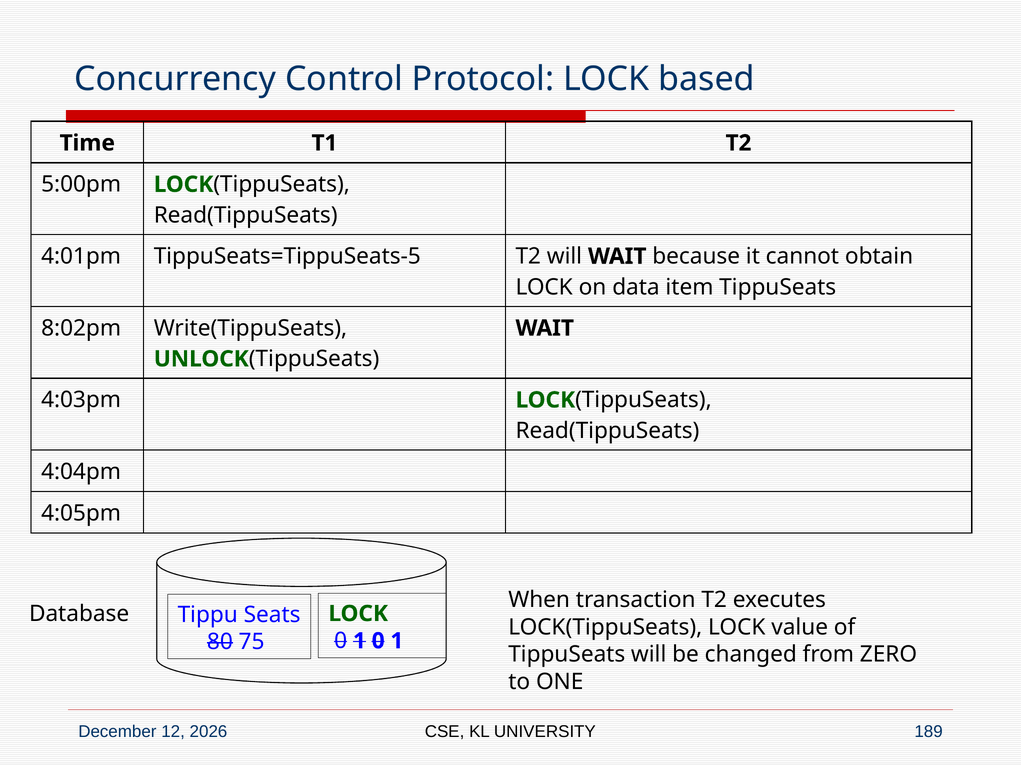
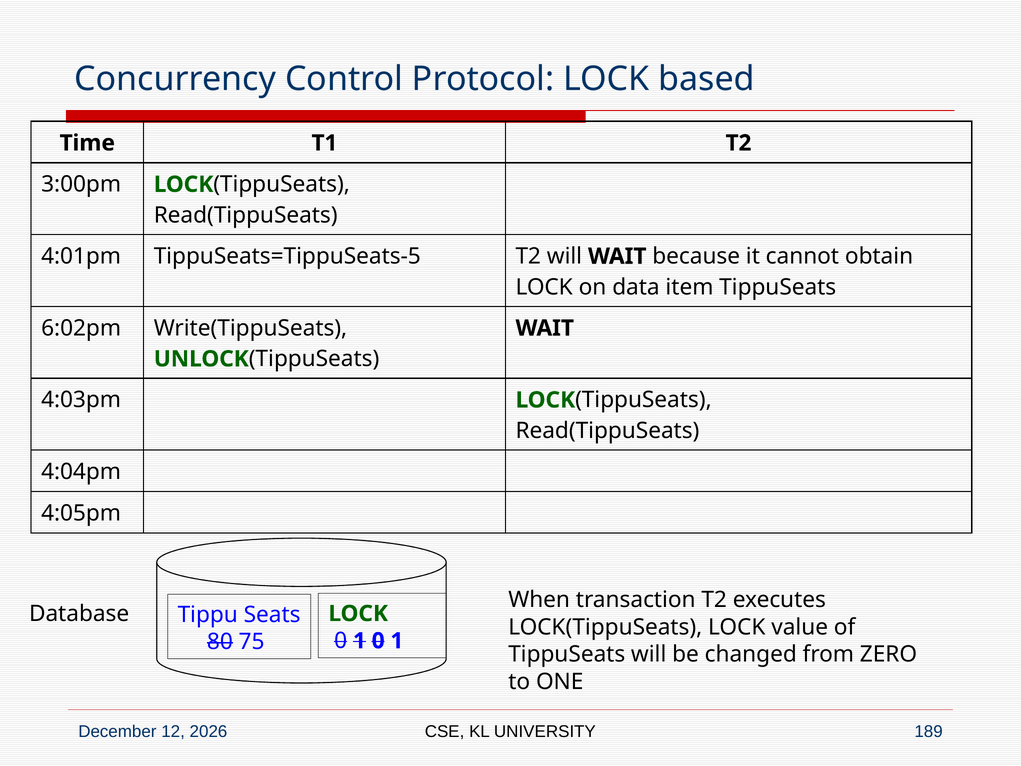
5:00pm: 5:00pm -> 3:00pm
8:02pm: 8:02pm -> 6:02pm
